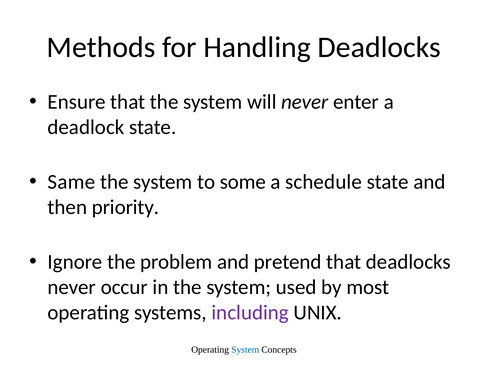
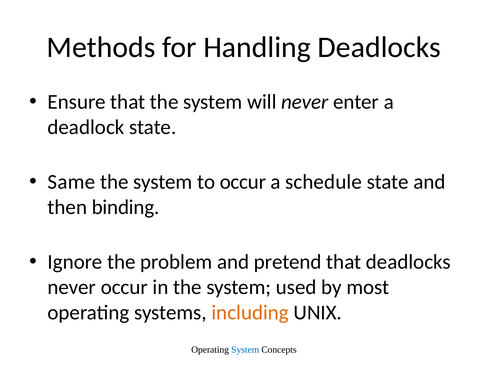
to some: some -> occur
priority: priority -> binding
including colour: purple -> orange
